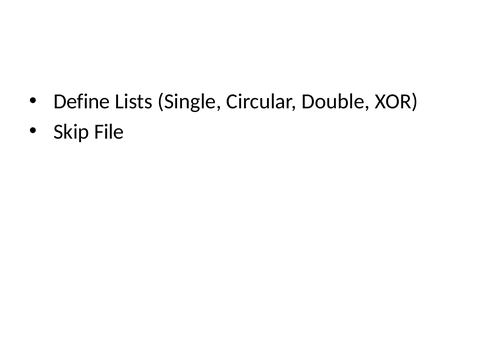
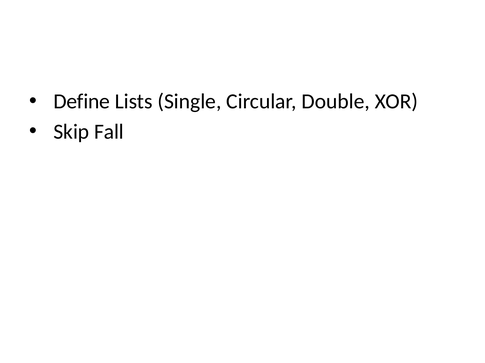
File: File -> Fall
